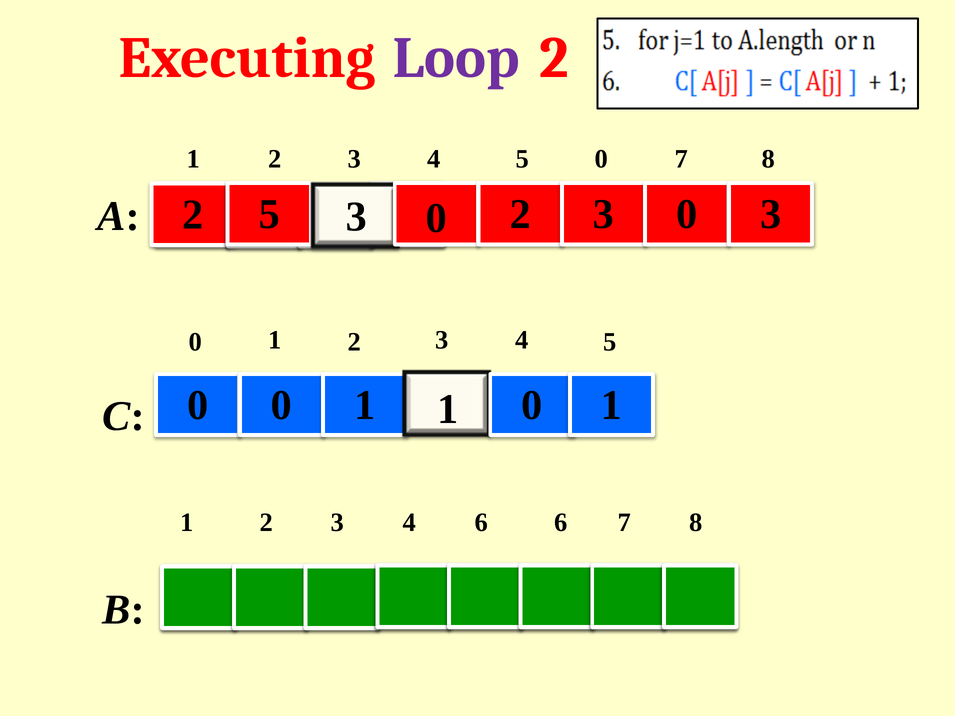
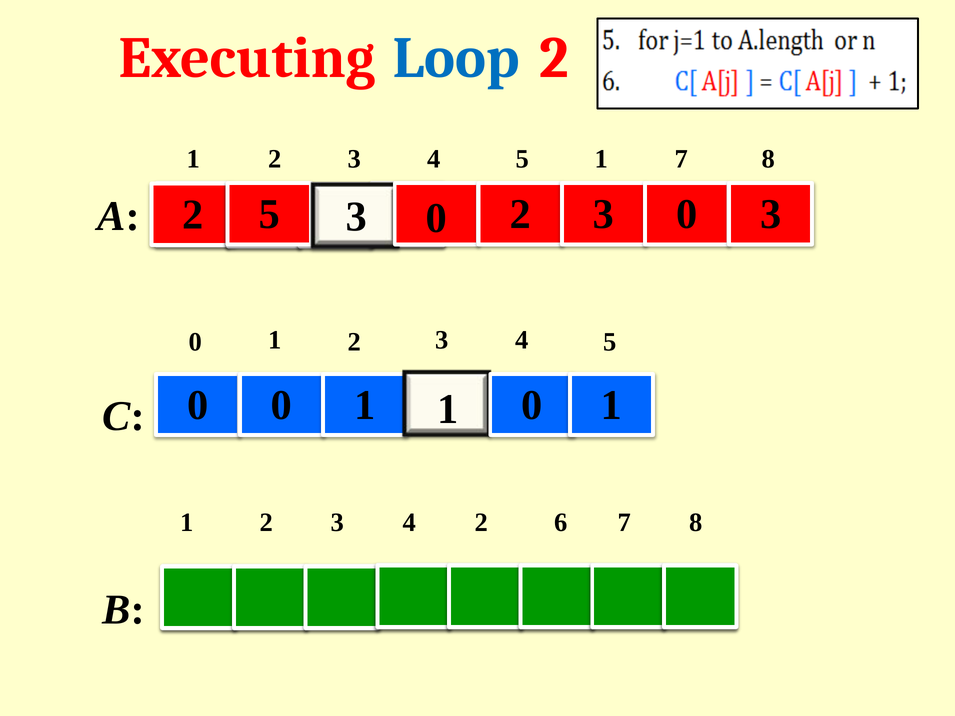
Loop colour: purple -> blue
4 5 0: 0 -> 1
4 6: 6 -> 2
